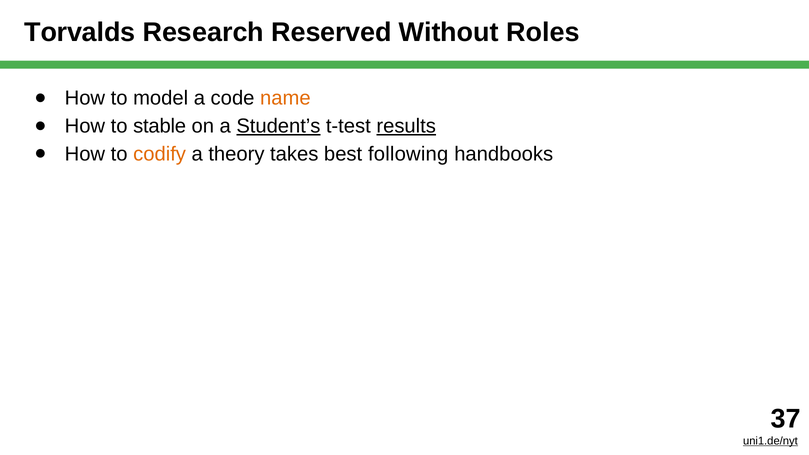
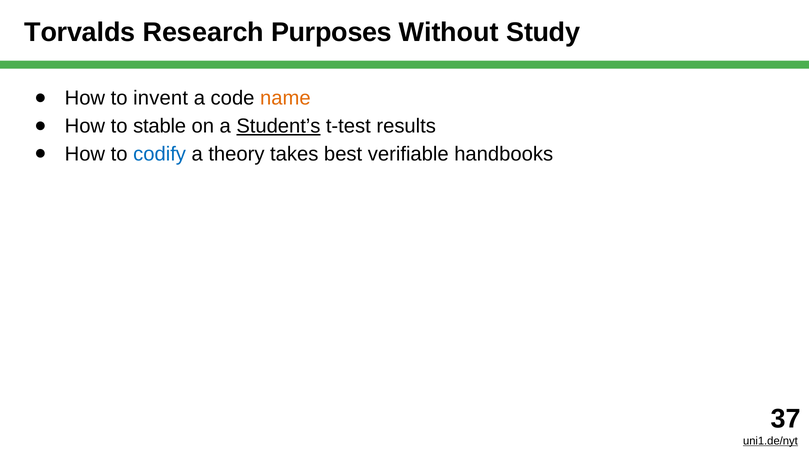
Reserved: Reserved -> Purposes
Roles: Roles -> Study
model: model -> invent
results underline: present -> none
codify colour: orange -> blue
following: following -> verifiable
